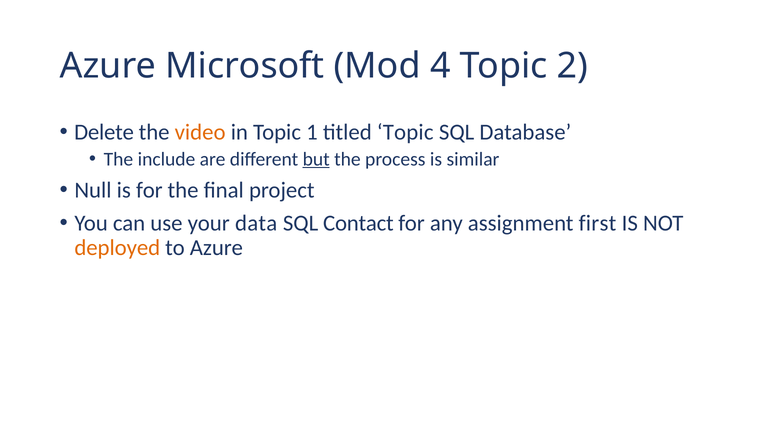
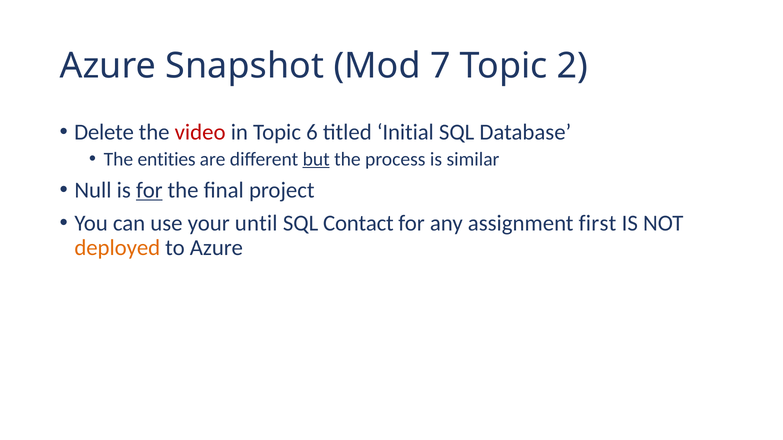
Microsoft: Microsoft -> Snapshot
4: 4 -> 7
video colour: orange -> red
1: 1 -> 6
titled Topic: Topic -> Initial
include: include -> entities
for at (149, 190) underline: none -> present
data: data -> until
